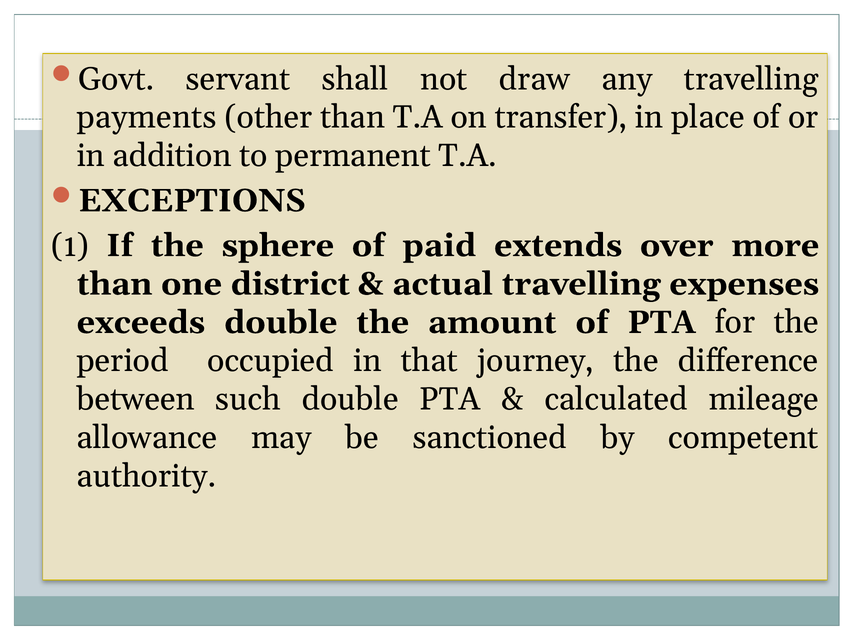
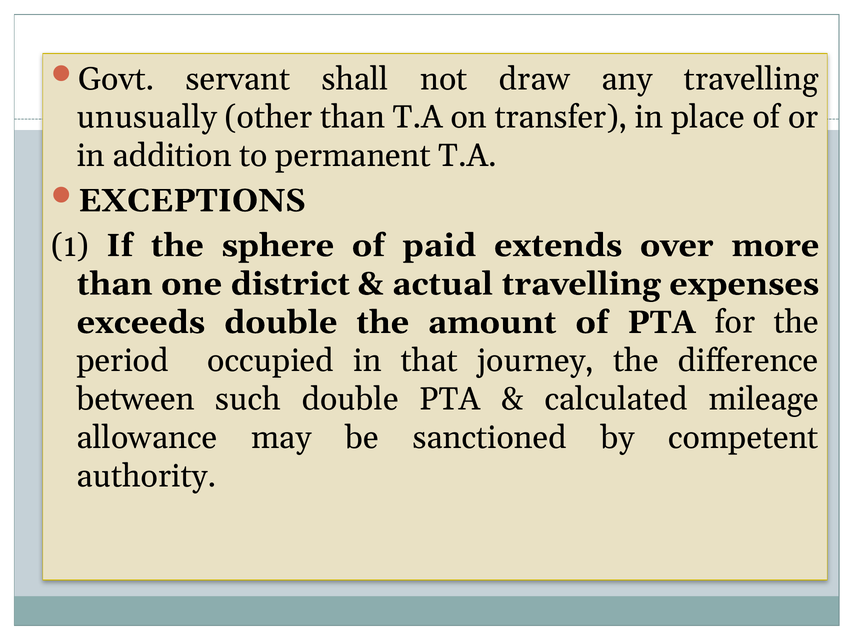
payments: payments -> unusually
